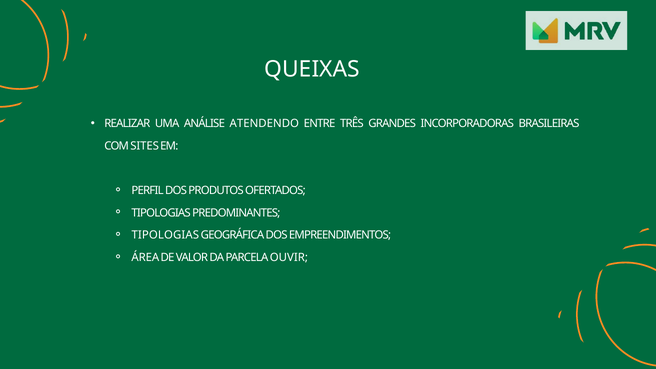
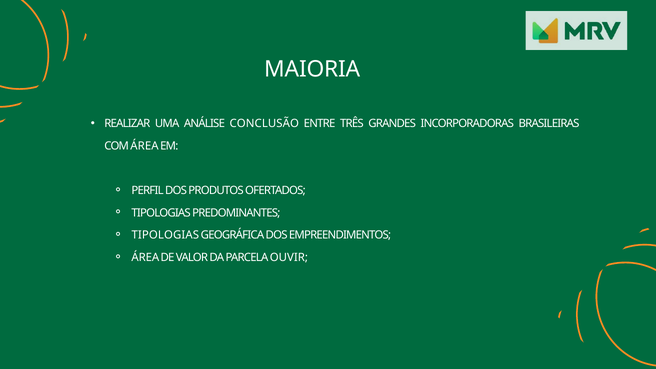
QUEIXAS: QUEIXAS -> MAIORIA
ATENDENDO: ATENDENDO -> CONCLUSÃO
COM SITES: SITES -> ÁREA
